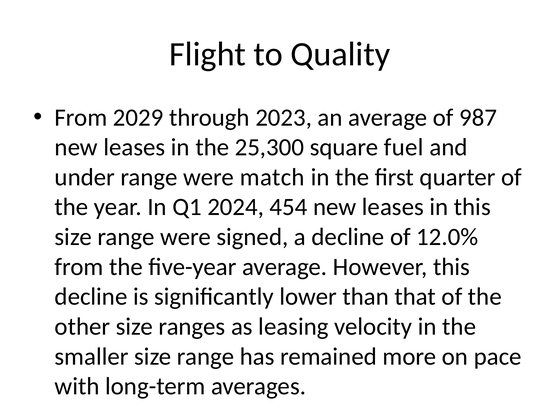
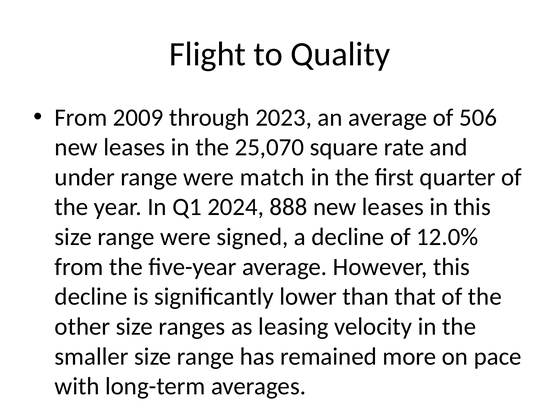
2029: 2029 -> 2009
987: 987 -> 506
25,300: 25,300 -> 25,070
fuel: fuel -> rate
454: 454 -> 888
